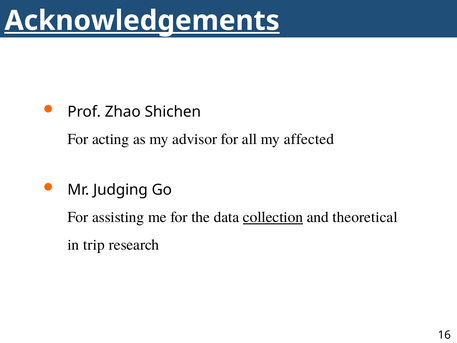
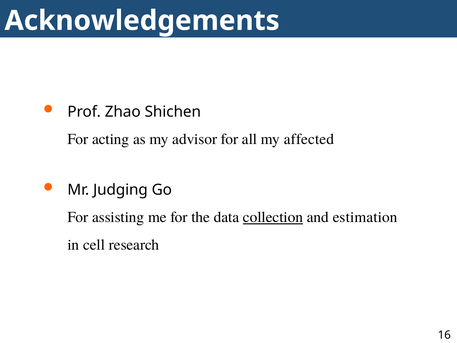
Acknowledgements underline: present -> none
theoretical: theoretical -> estimation
trip: trip -> cell
